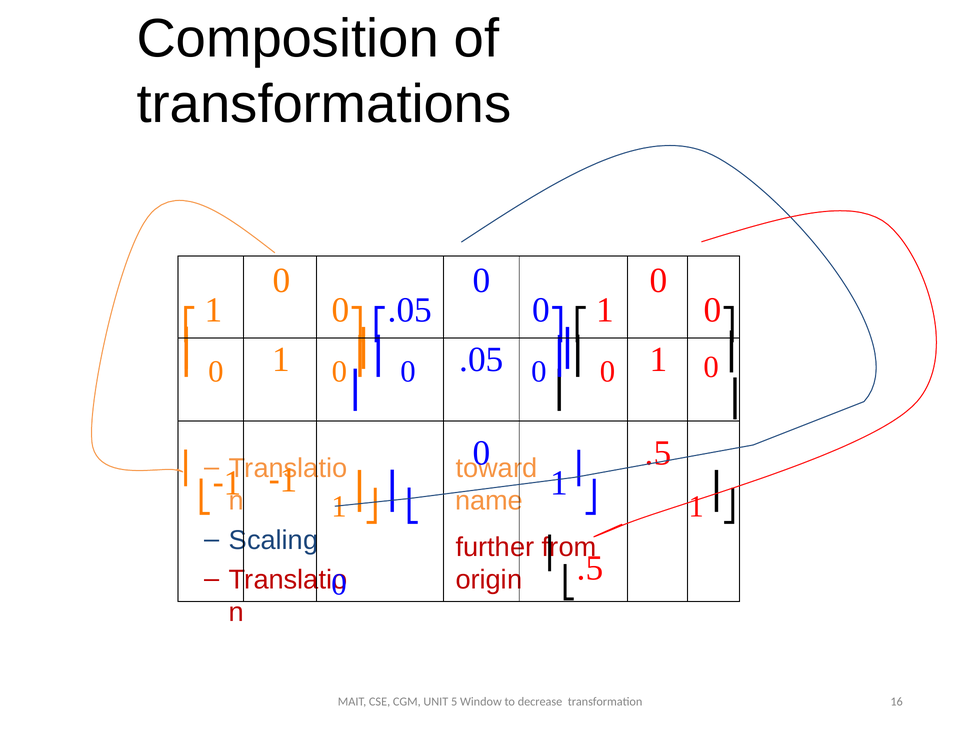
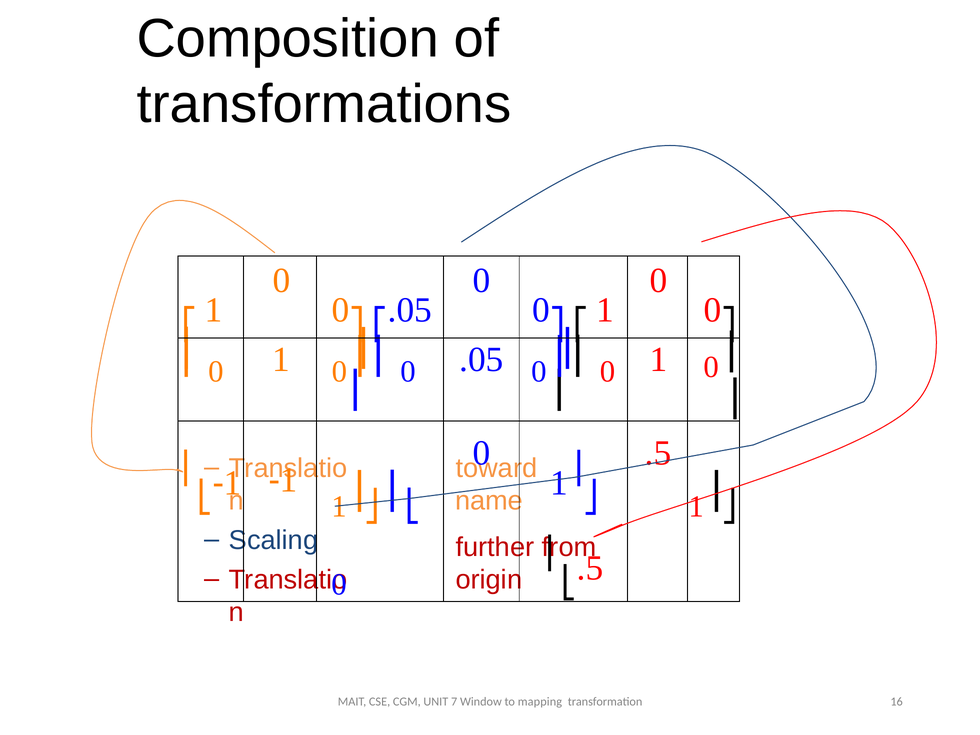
5: 5 -> 7
decrease: decrease -> mapping
